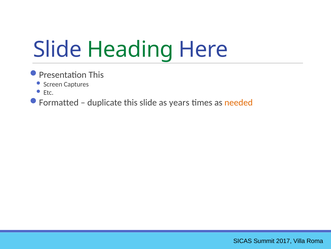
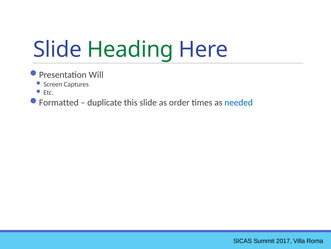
Presentation This: This -> Will
years: years -> order
needed colour: orange -> blue
